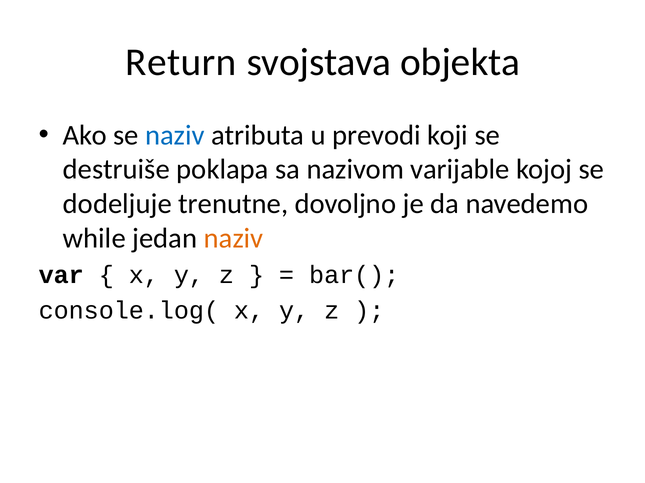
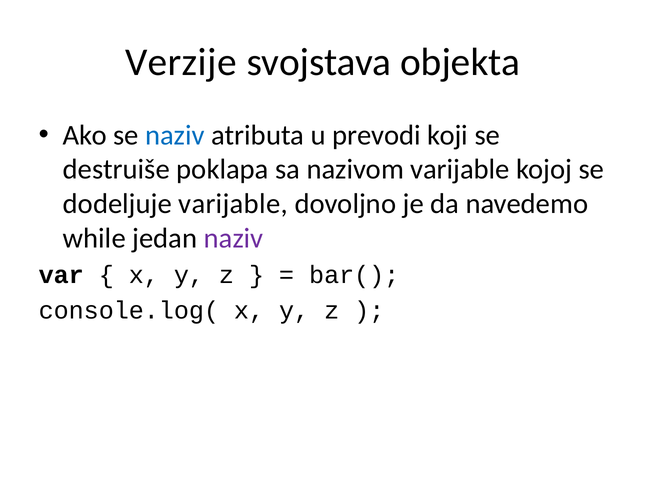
Return: Return -> Verzije
dodeljuje trenutne: trenutne -> varijable
naziv at (234, 239) colour: orange -> purple
